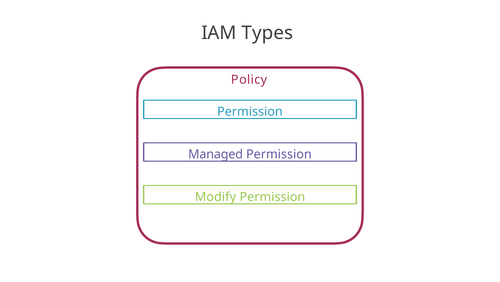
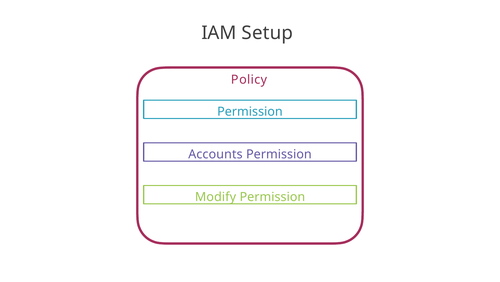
Types: Types -> Setup
Managed: Managed -> Accounts
